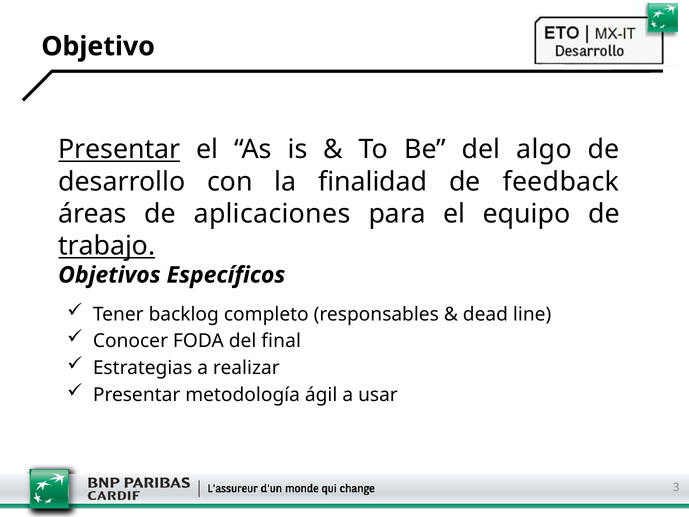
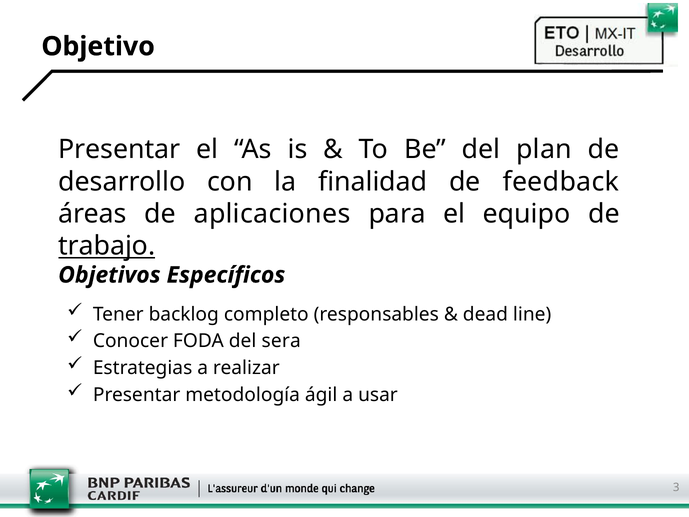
Presentar at (119, 149) underline: present -> none
algo: algo -> plan
final: final -> sera
